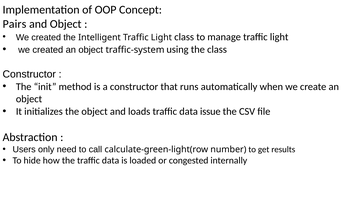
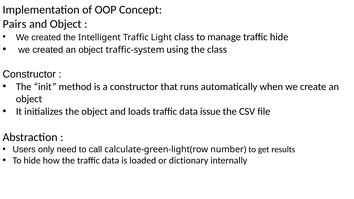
manage traffic light: light -> hide
congested: congested -> dictionary
